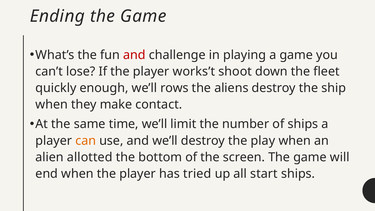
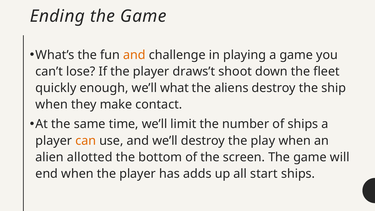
and at (134, 55) colour: red -> orange
works’t: works’t -> draws’t
rows: rows -> what
tried: tried -> adds
